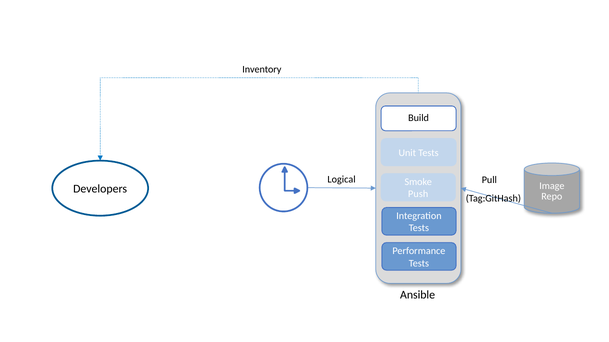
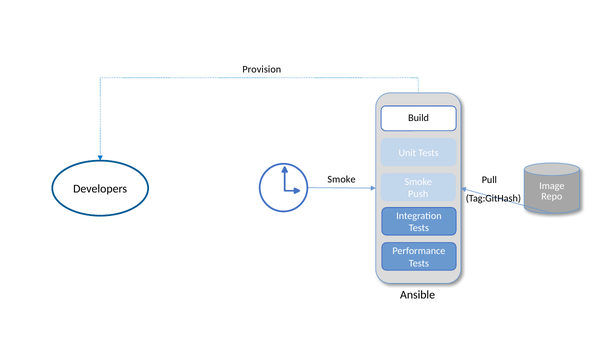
Inventory: Inventory -> Provision
Logical at (342, 180): Logical -> Smoke
